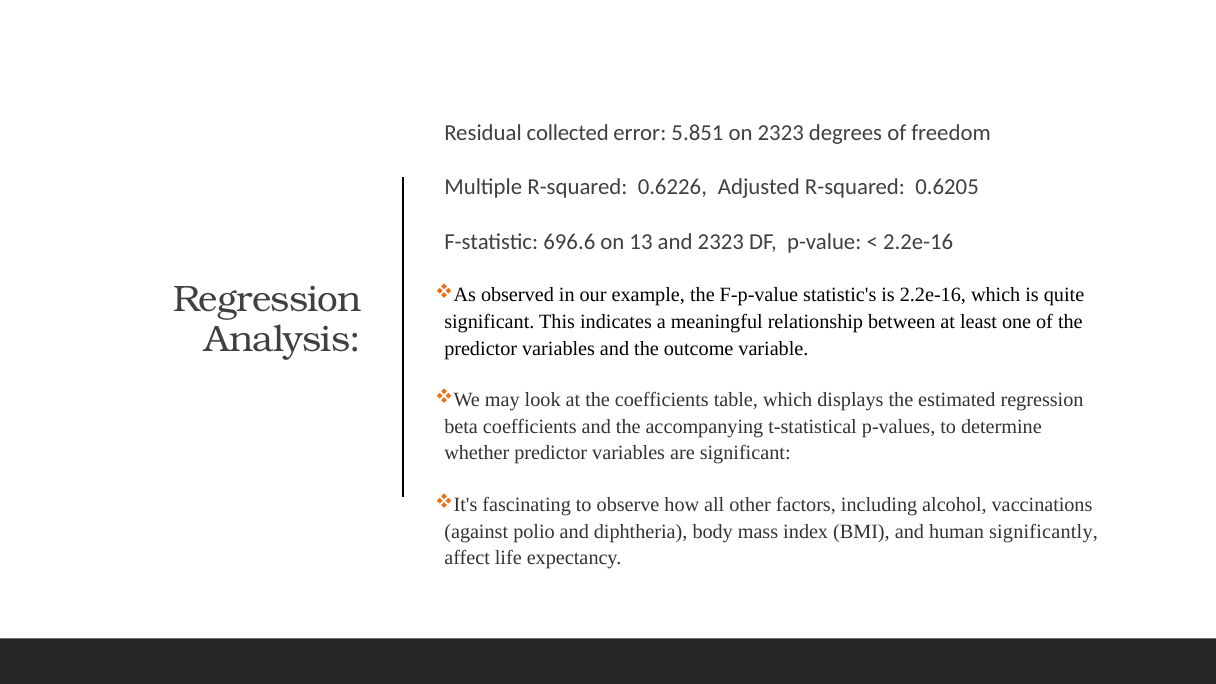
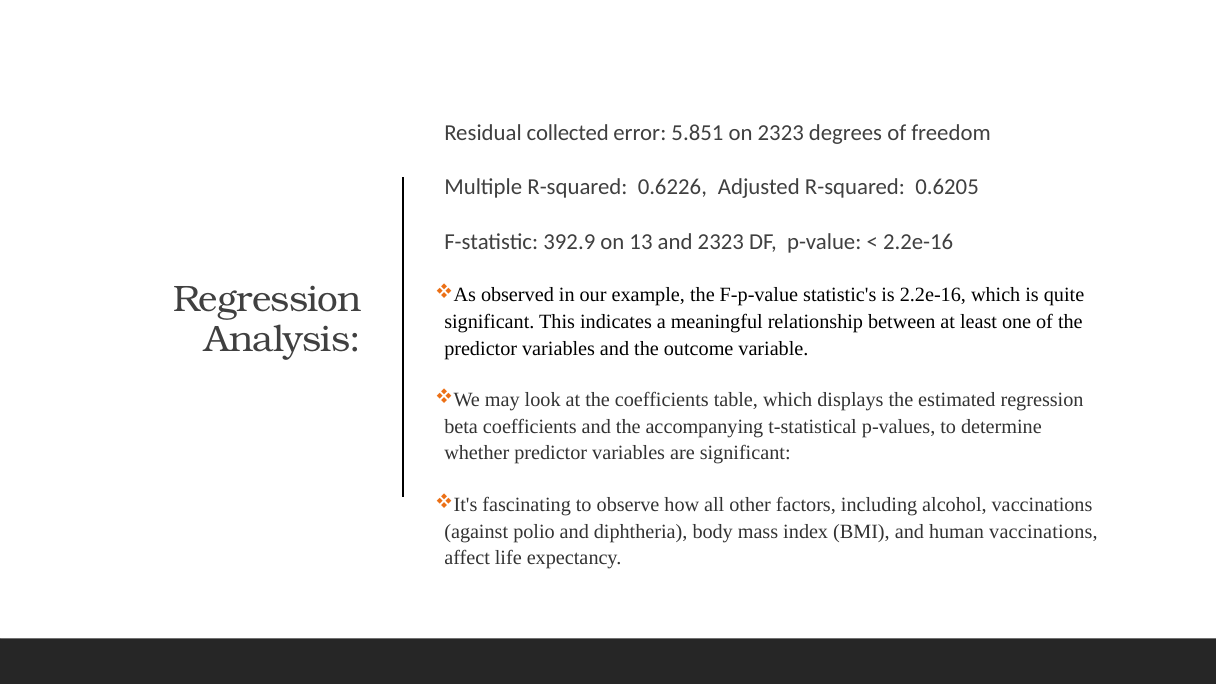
696.6: 696.6 -> 392.9
human significantly: significantly -> vaccinations
